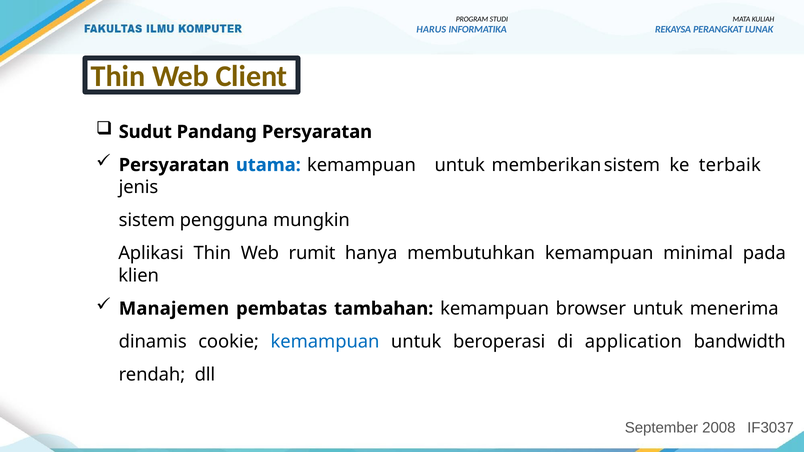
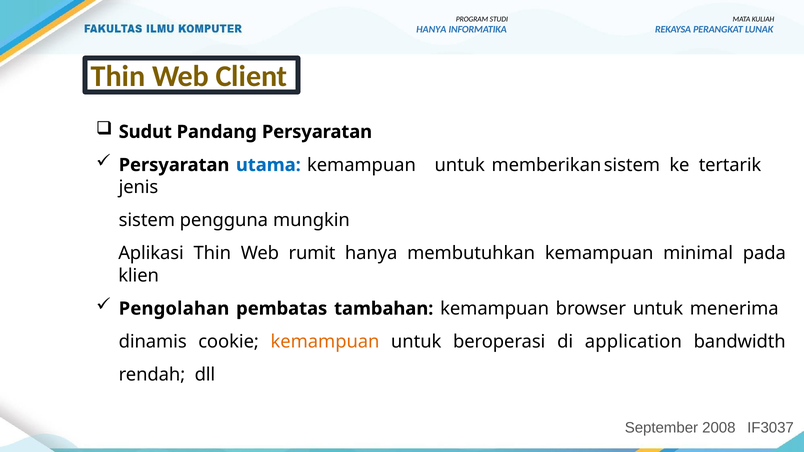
HARUS at (431, 29): HARUS -> HANYA
terbaik: terbaik -> tertarik
Manajemen: Manajemen -> Pengolahan
kemampuan at (325, 342) colour: blue -> orange
